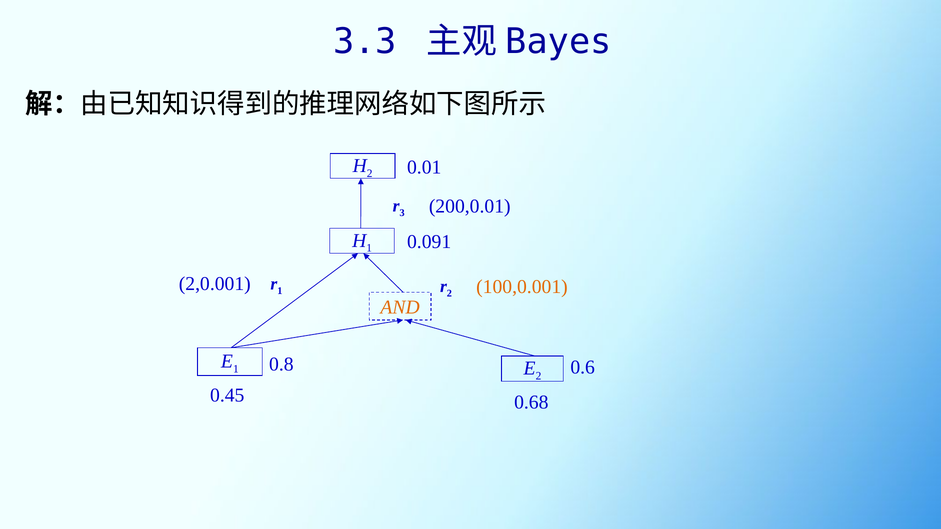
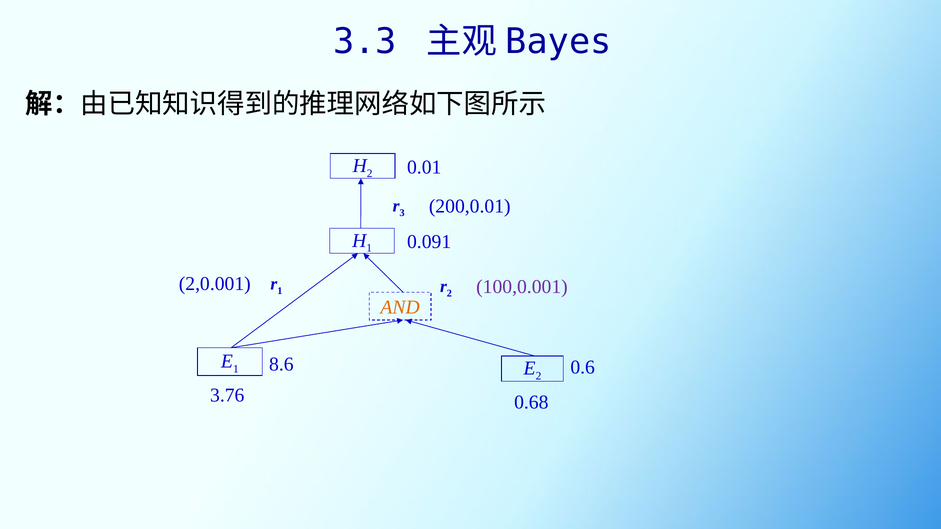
100,0.001 colour: orange -> purple
0.8: 0.8 -> 8.6
0.45: 0.45 -> 3.76
